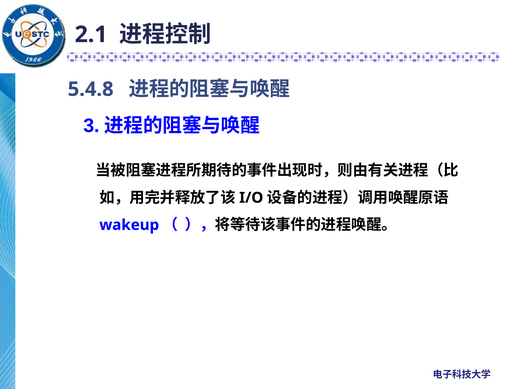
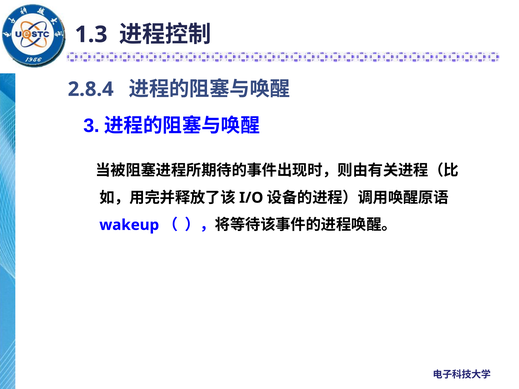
2.1: 2.1 -> 1.3
5.4.8: 5.4.8 -> 2.8.4
